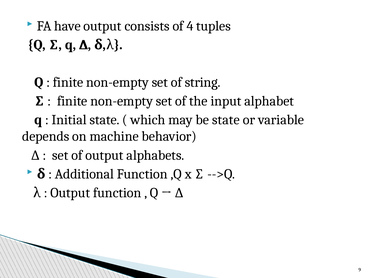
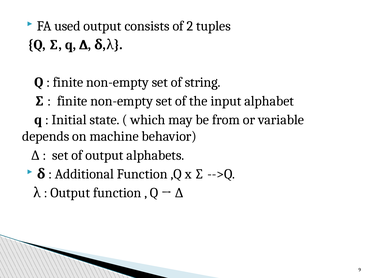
have: have -> used
4: 4 -> 2
be state: state -> from
